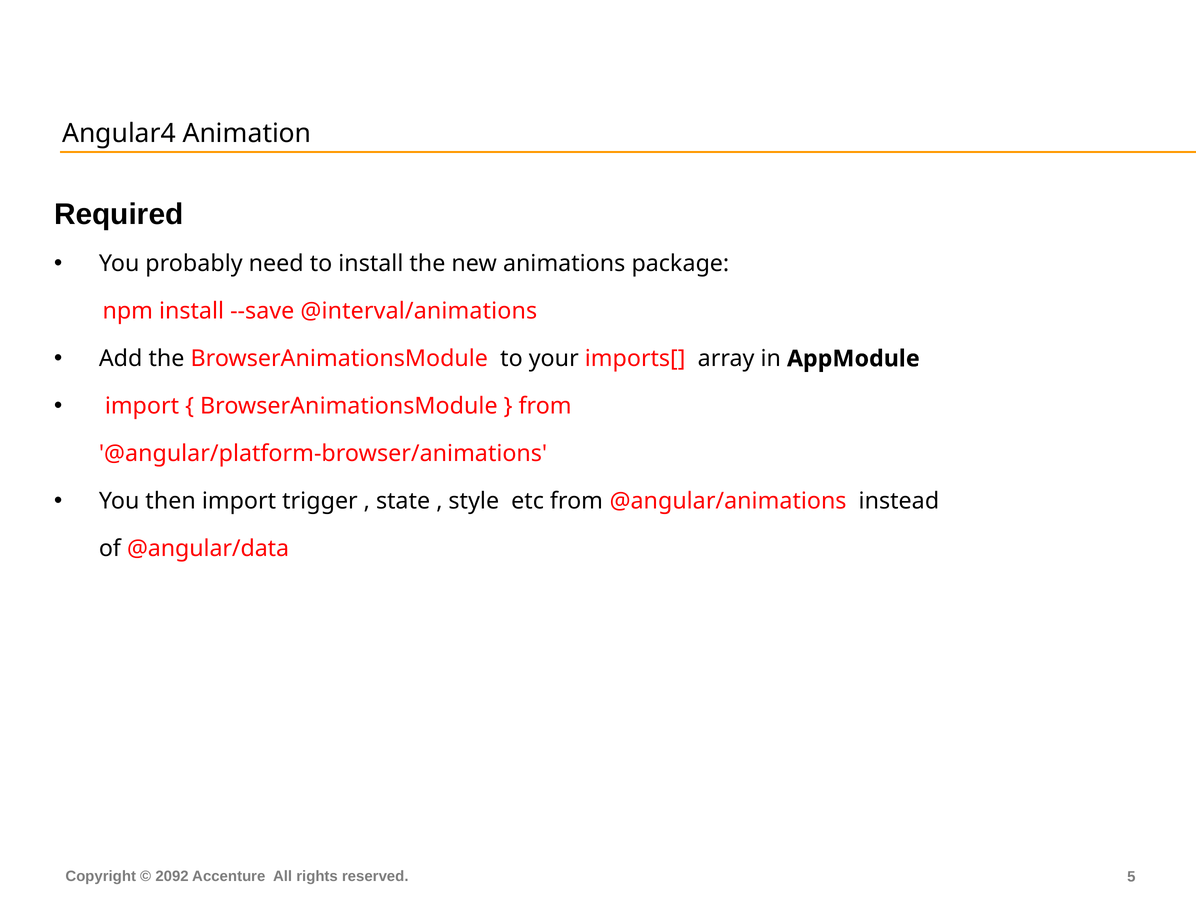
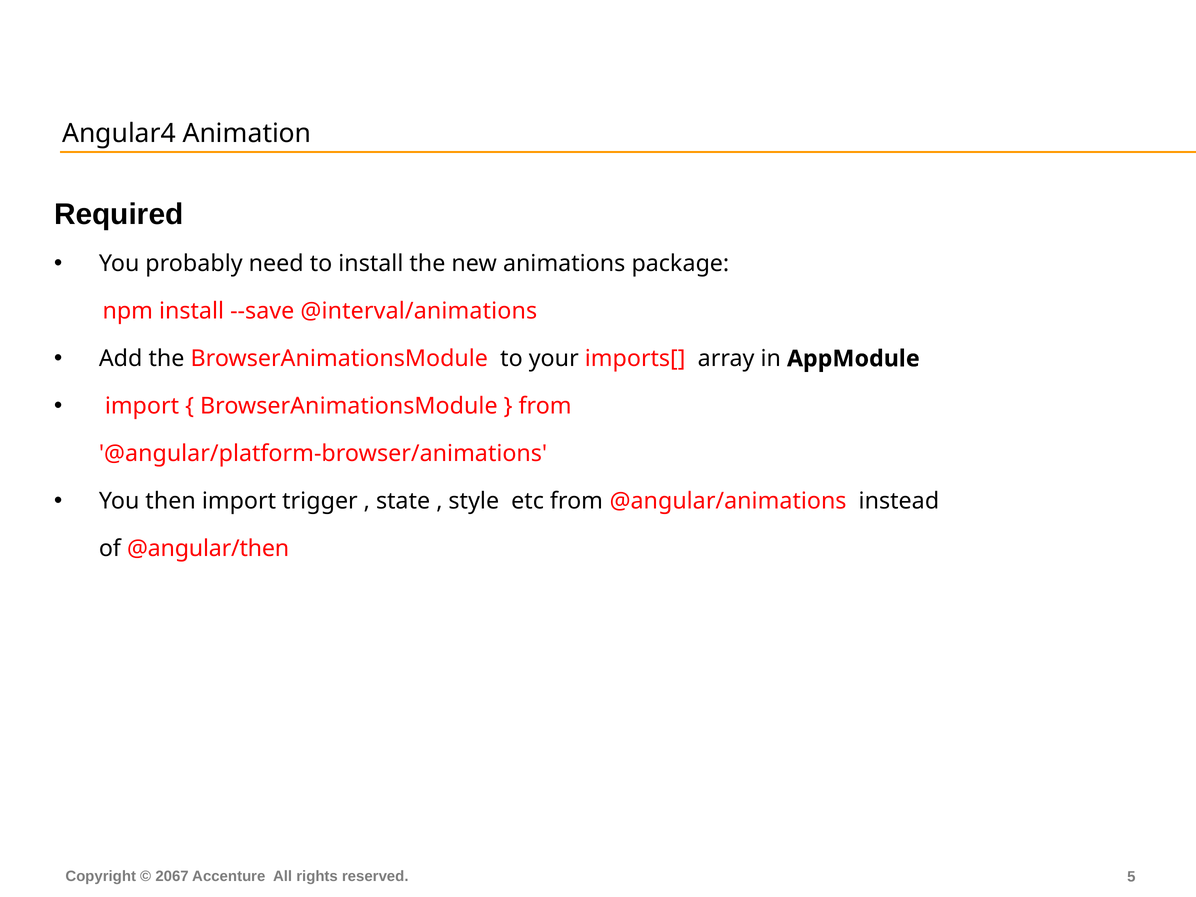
@angular/data: @angular/data -> @angular/then
2092: 2092 -> 2067
